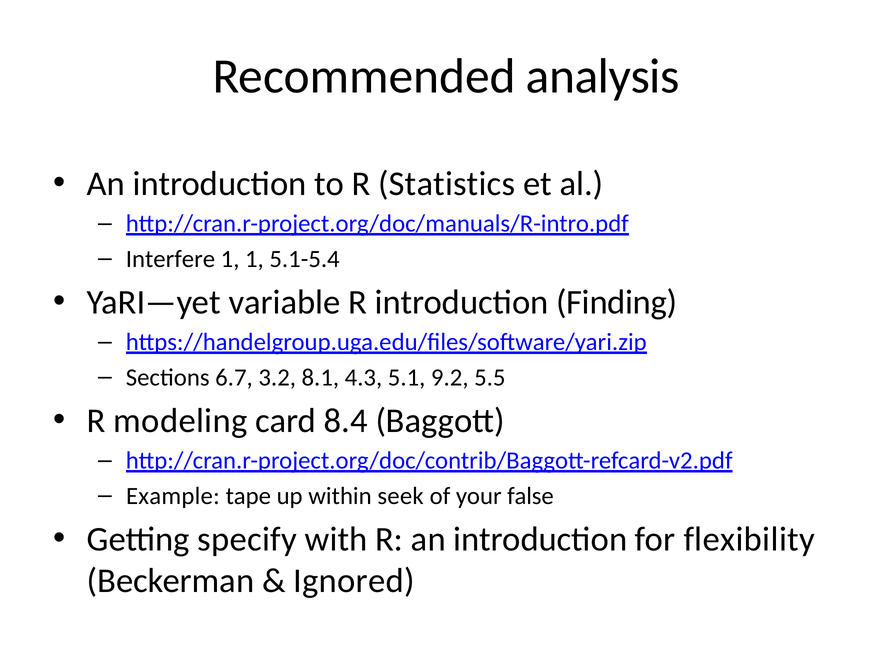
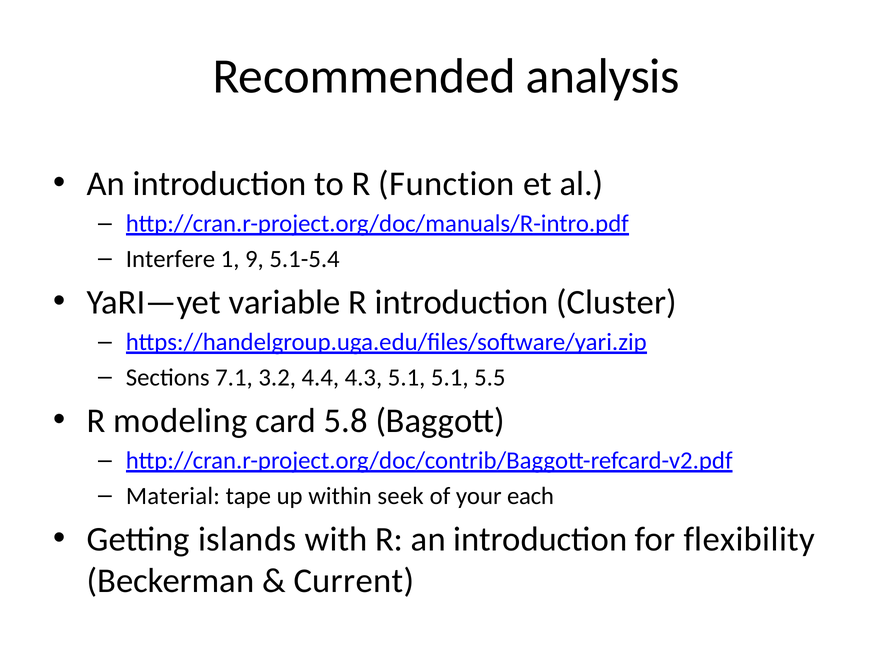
Statistics: Statistics -> Function
1 1: 1 -> 9
Finding: Finding -> Cluster
6.7: 6.7 -> 7.1
8.1: 8.1 -> 4.4
5.1 9.2: 9.2 -> 5.1
8.4: 8.4 -> 5.8
Example: Example -> Material
false: false -> each
specify: specify -> islands
Ignored: Ignored -> Current
